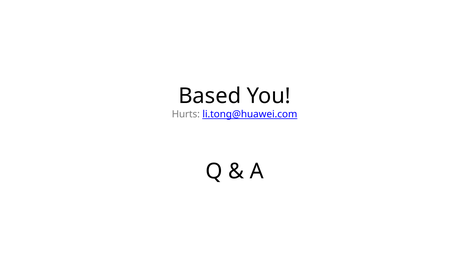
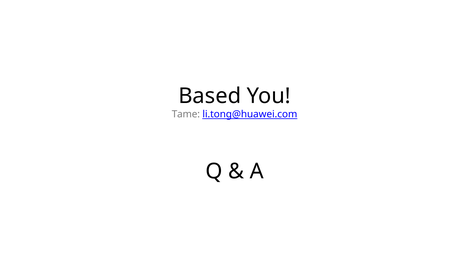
Hurts: Hurts -> Tame
